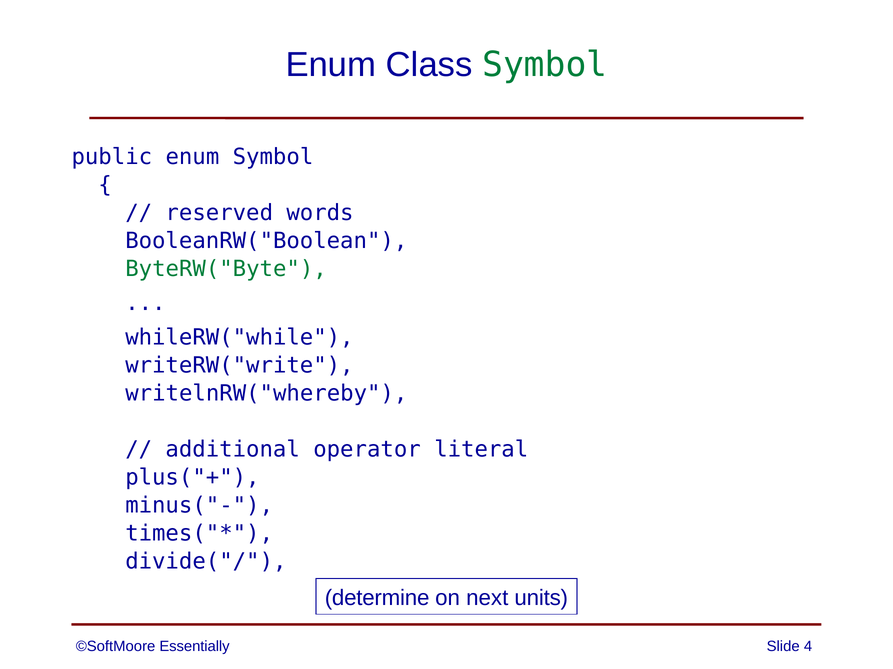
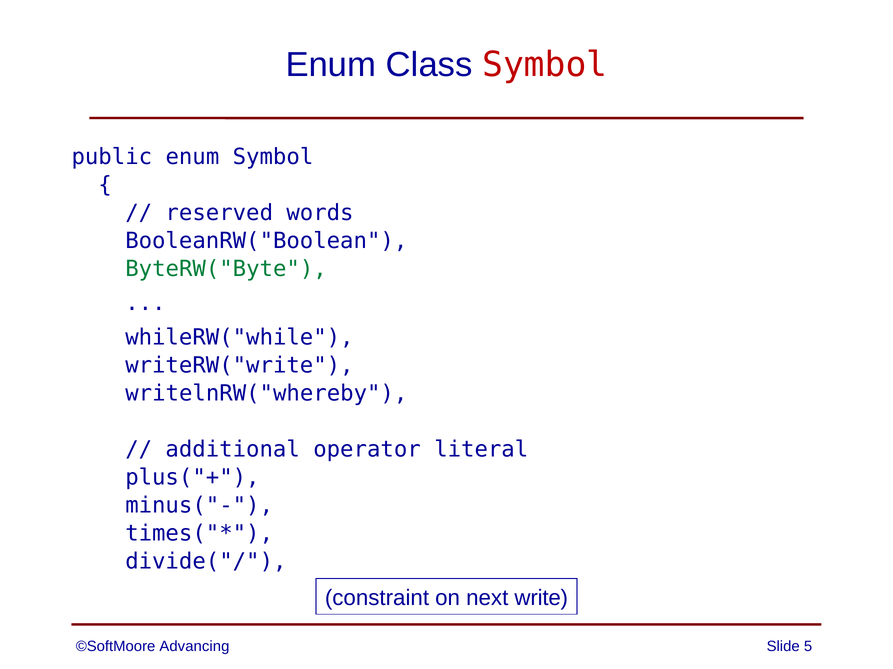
Symbol at (545, 65) colour: green -> red
determine: determine -> constraint
units: units -> write
Essentially: Essentially -> Advancing
4: 4 -> 5
